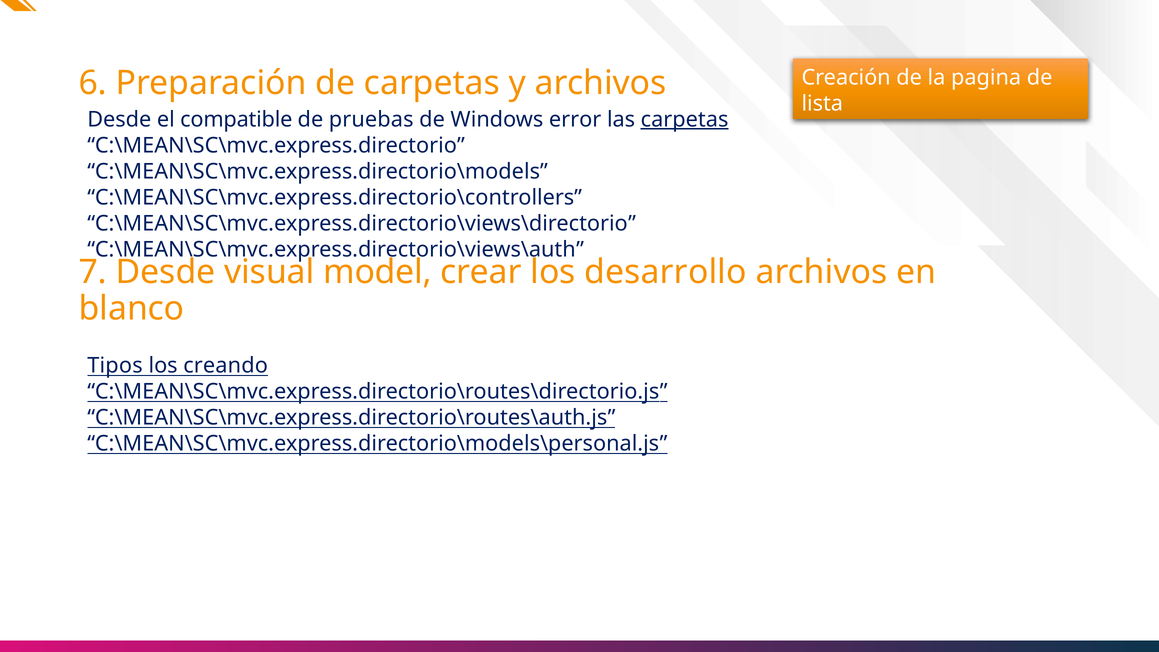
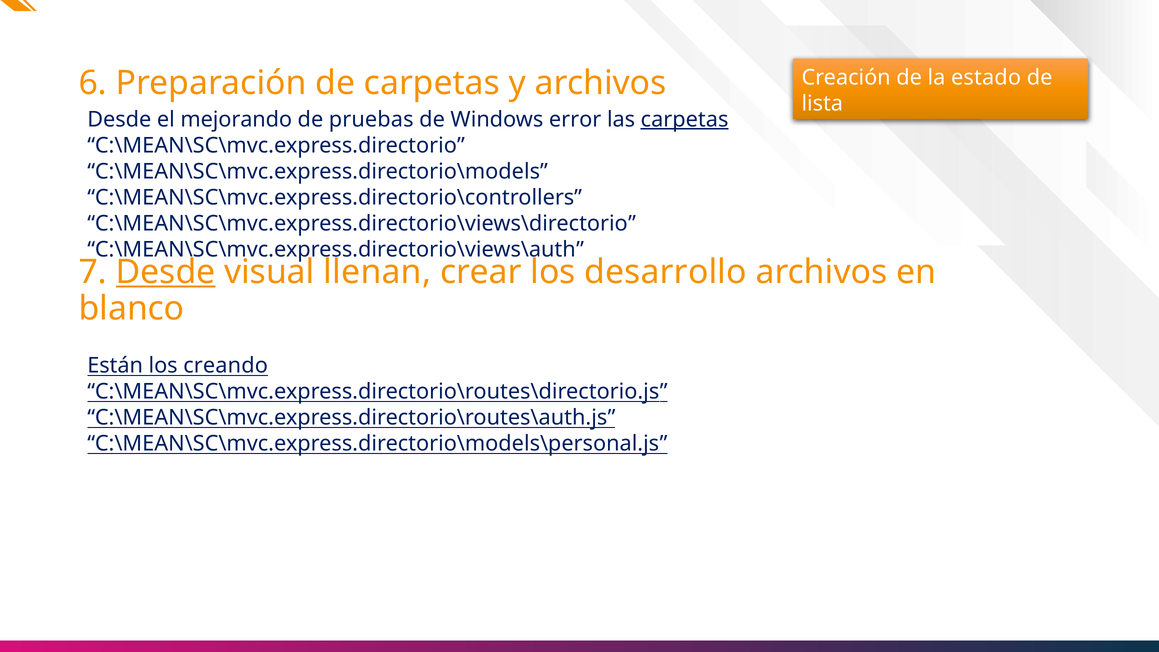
pagina: pagina -> estado
compatible: compatible -> mejorando
Desde at (166, 272) underline: none -> present
model: model -> llenan
Tipos: Tipos -> Están
